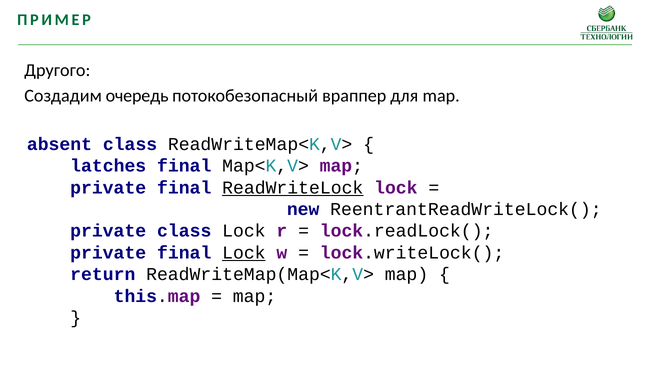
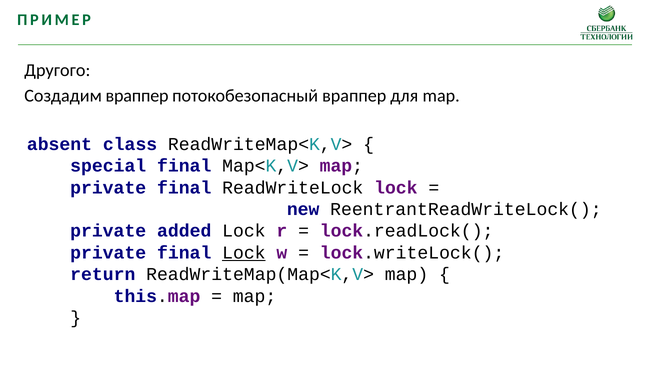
Создадим очередь: очередь -> враппер
latches: latches -> special
ReadWriteLock underline: present -> none
private class: class -> added
